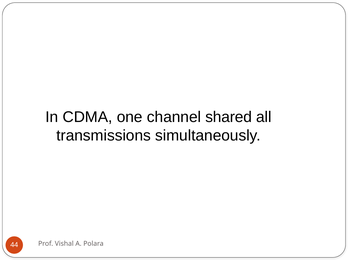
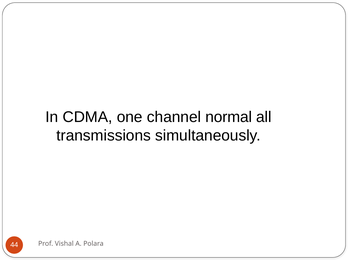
shared: shared -> normal
